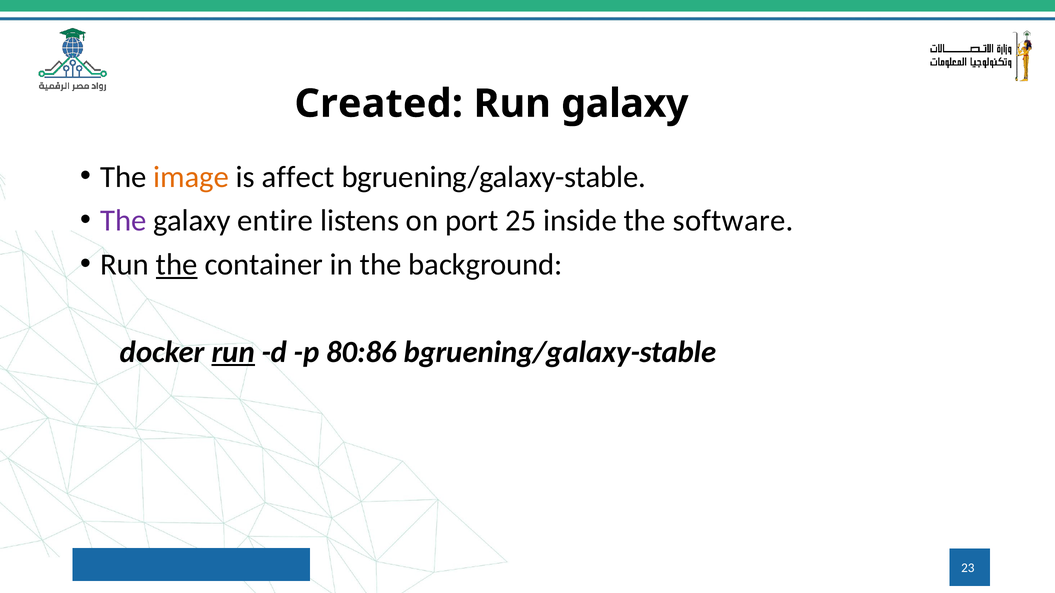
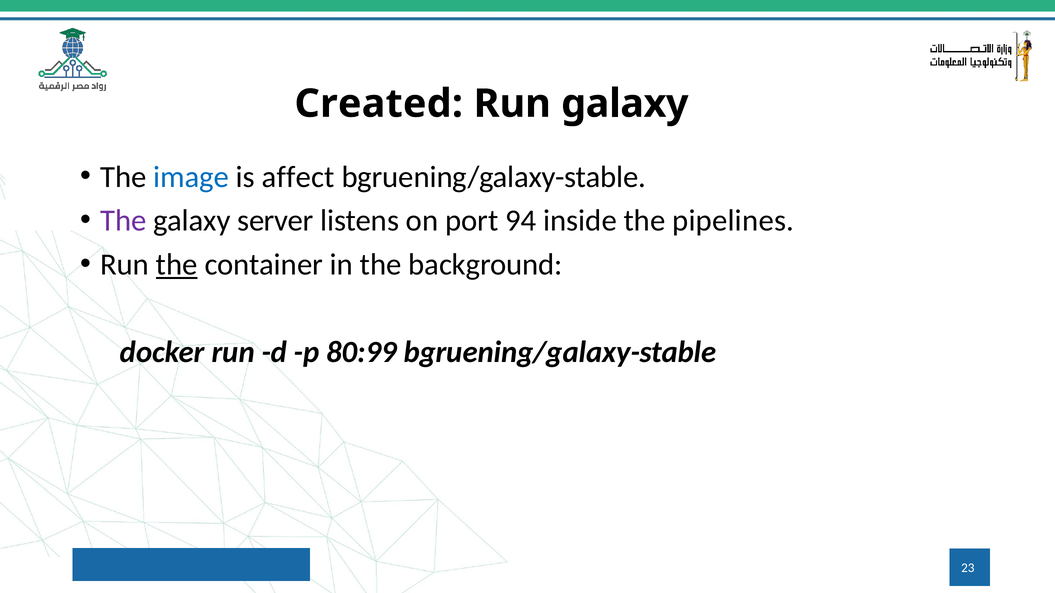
image colour: orange -> blue
entire: entire -> server
25: 25 -> 94
software: software -> pipelines
run at (233, 352) underline: present -> none
80:86: 80:86 -> 80:99
